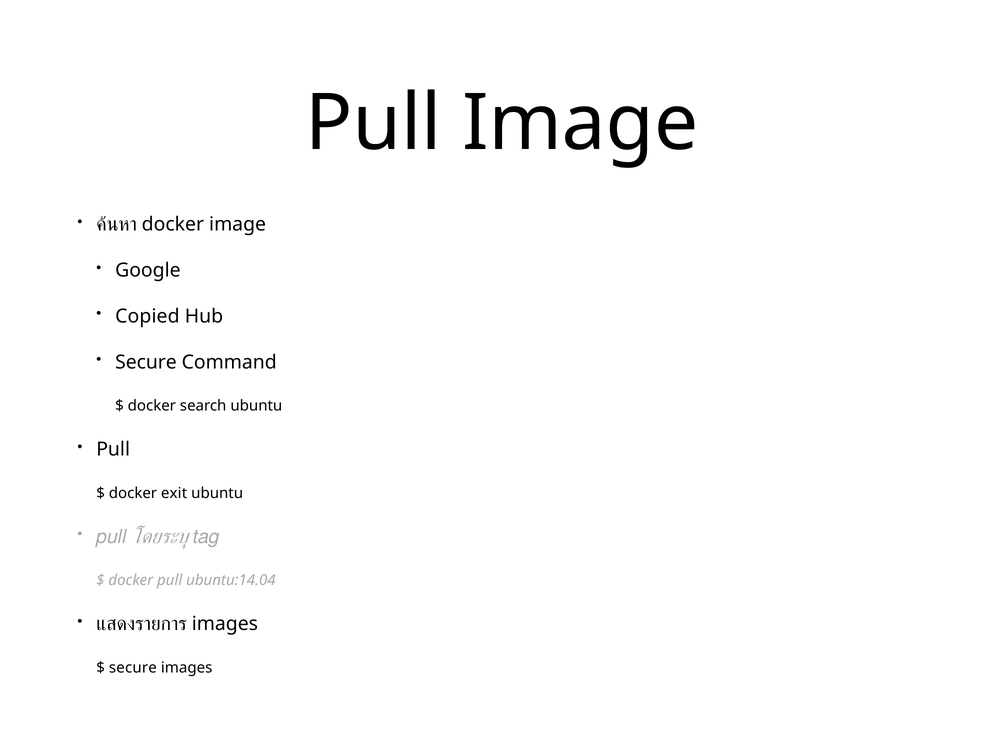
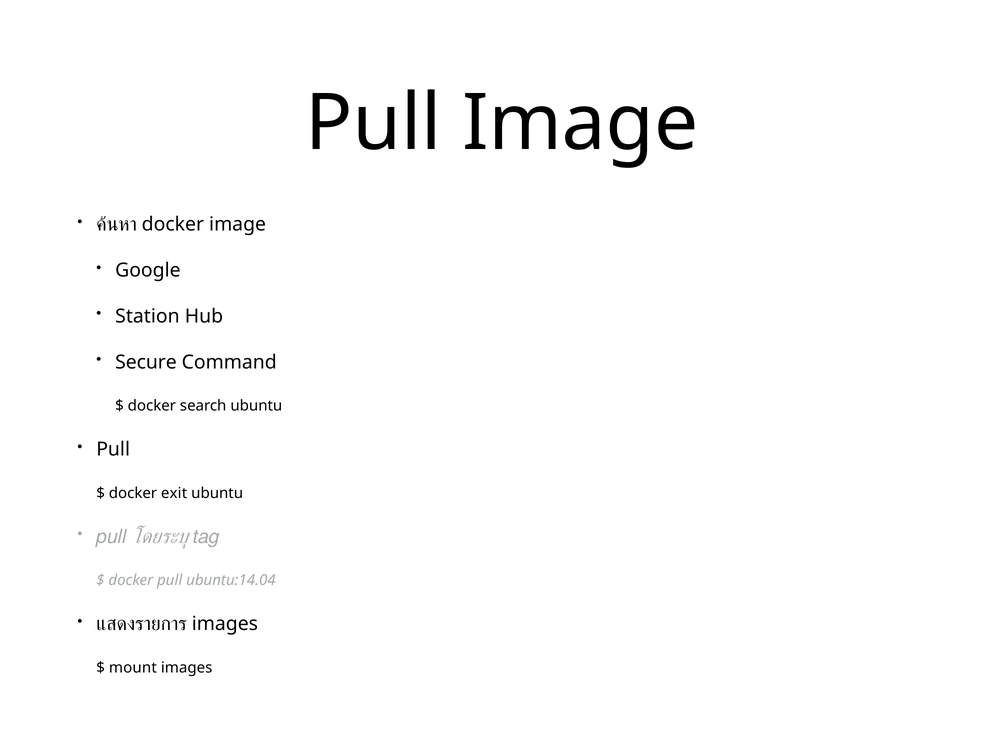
Copied: Copied -> Station
secure at (133, 668): secure -> mount
